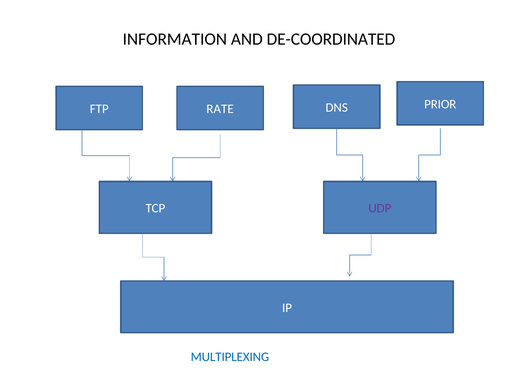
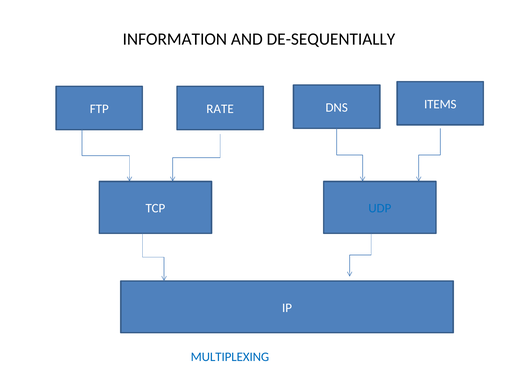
DE-COORDINATED: DE-COORDINATED -> DE-SEQUENTIALLY
PRIOR: PRIOR -> ITEMS
UDP colour: purple -> blue
